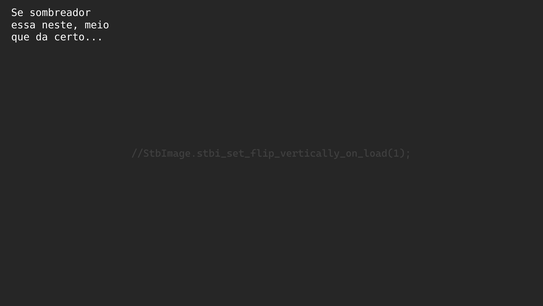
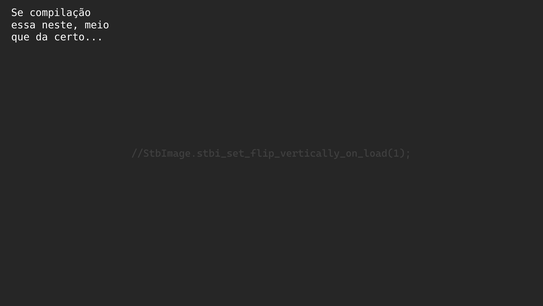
sombreador: sombreador -> compilação
